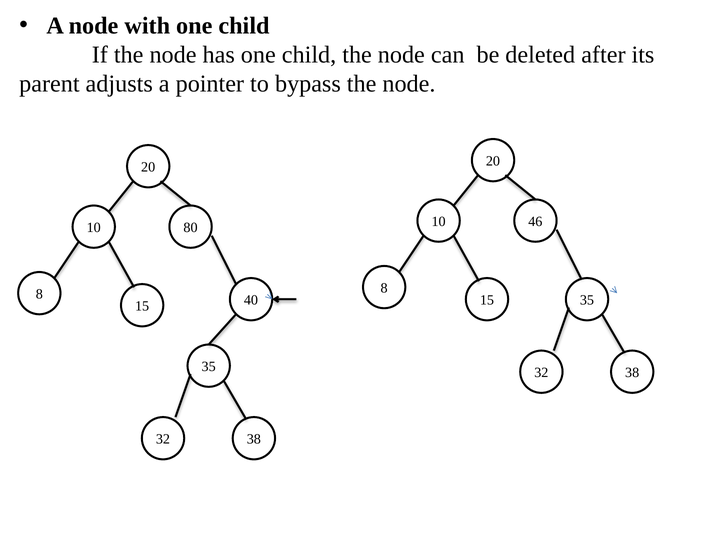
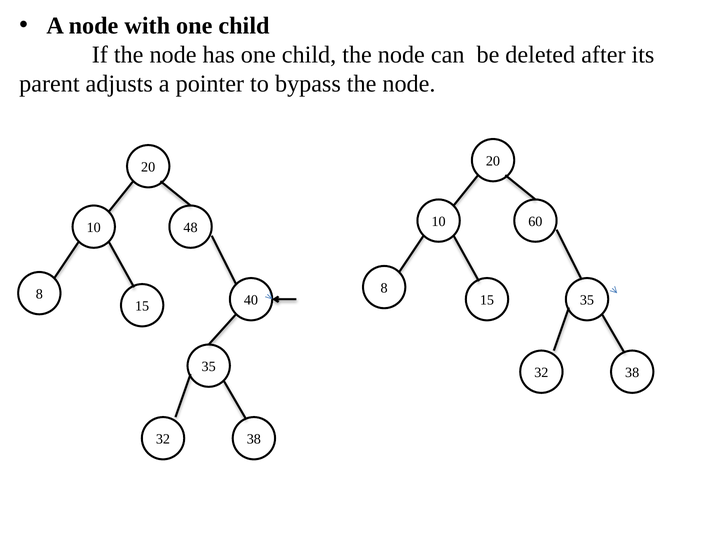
46: 46 -> 60
80: 80 -> 48
